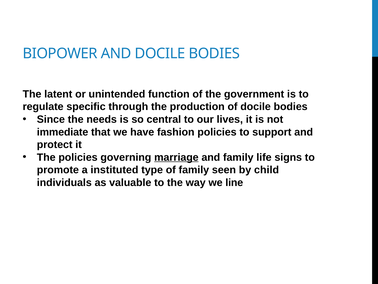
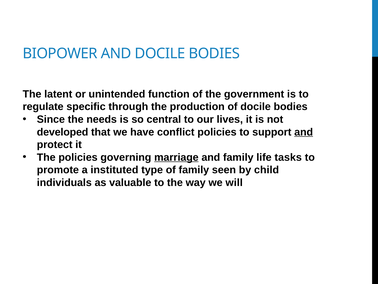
immediate: immediate -> developed
fashion: fashion -> conflict
and at (304, 132) underline: none -> present
signs: signs -> tasks
line: line -> will
